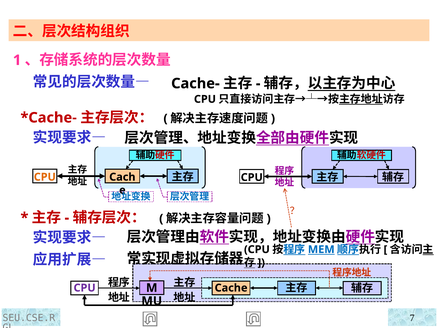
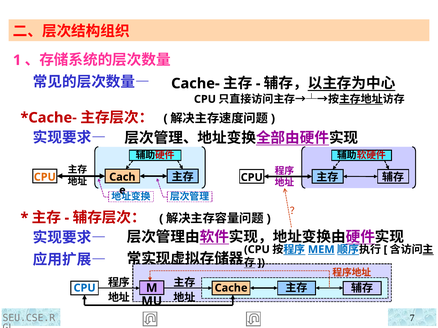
CPU at (85, 288) colour: purple -> blue
